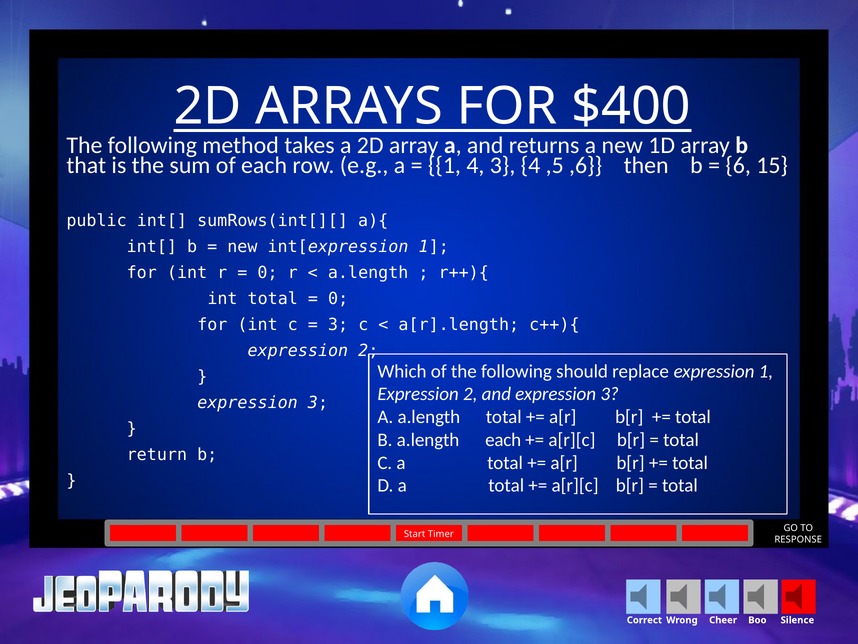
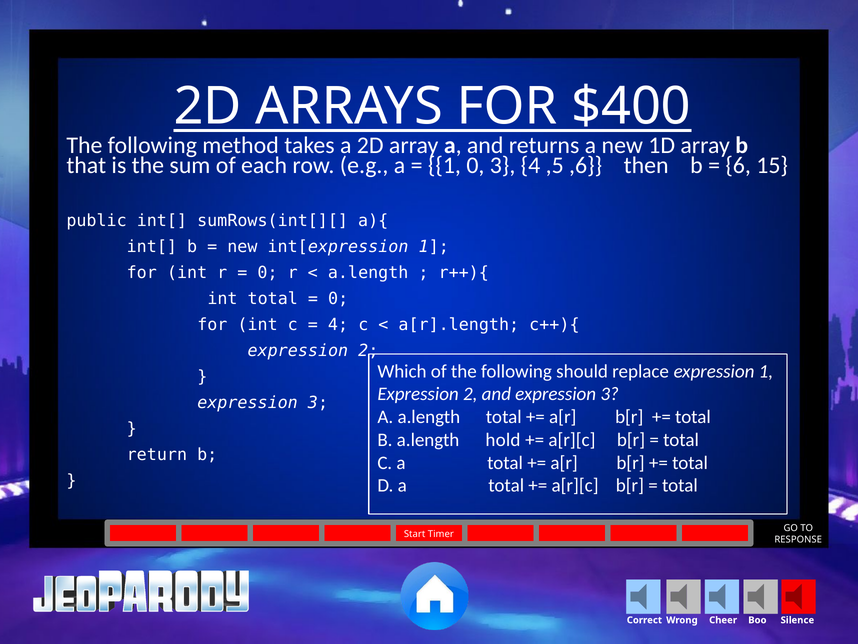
1 4: 4 -> 0
3 at (338, 325): 3 -> 4
a.length each: each -> hold
